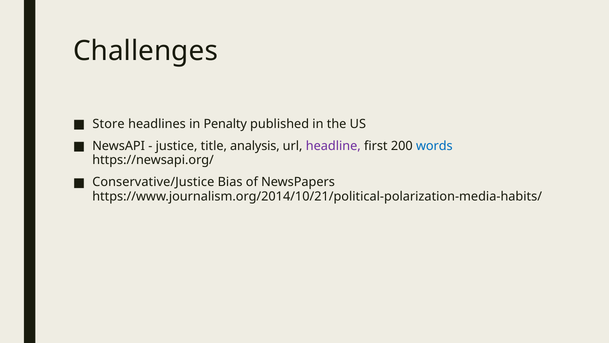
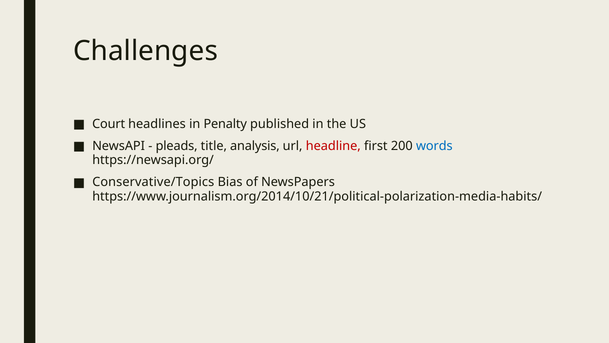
Store: Store -> Court
justice: justice -> pleads
headline colour: purple -> red
Conservative/Justice: Conservative/Justice -> Conservative/Topics
